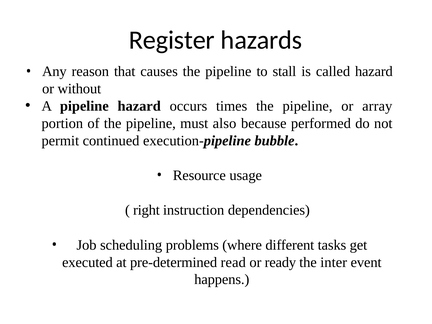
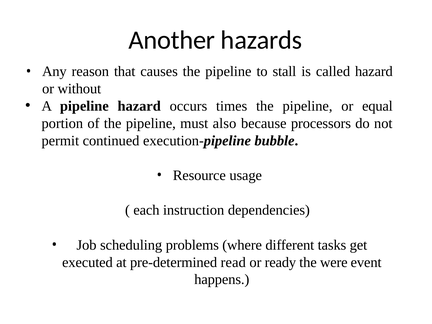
Register: Register -> Another
array: array -> equal
performed: performed -> processors
right: right -> each
inter: inter -> were
